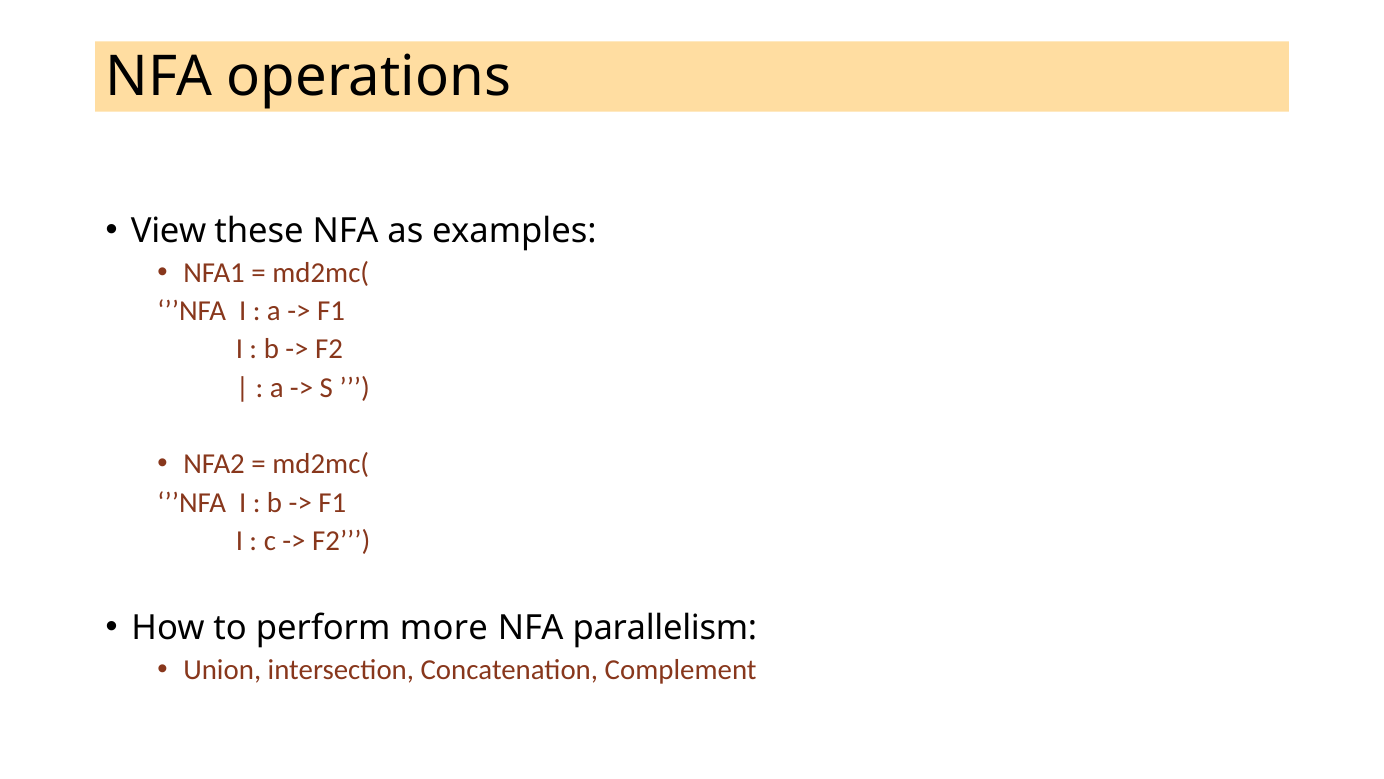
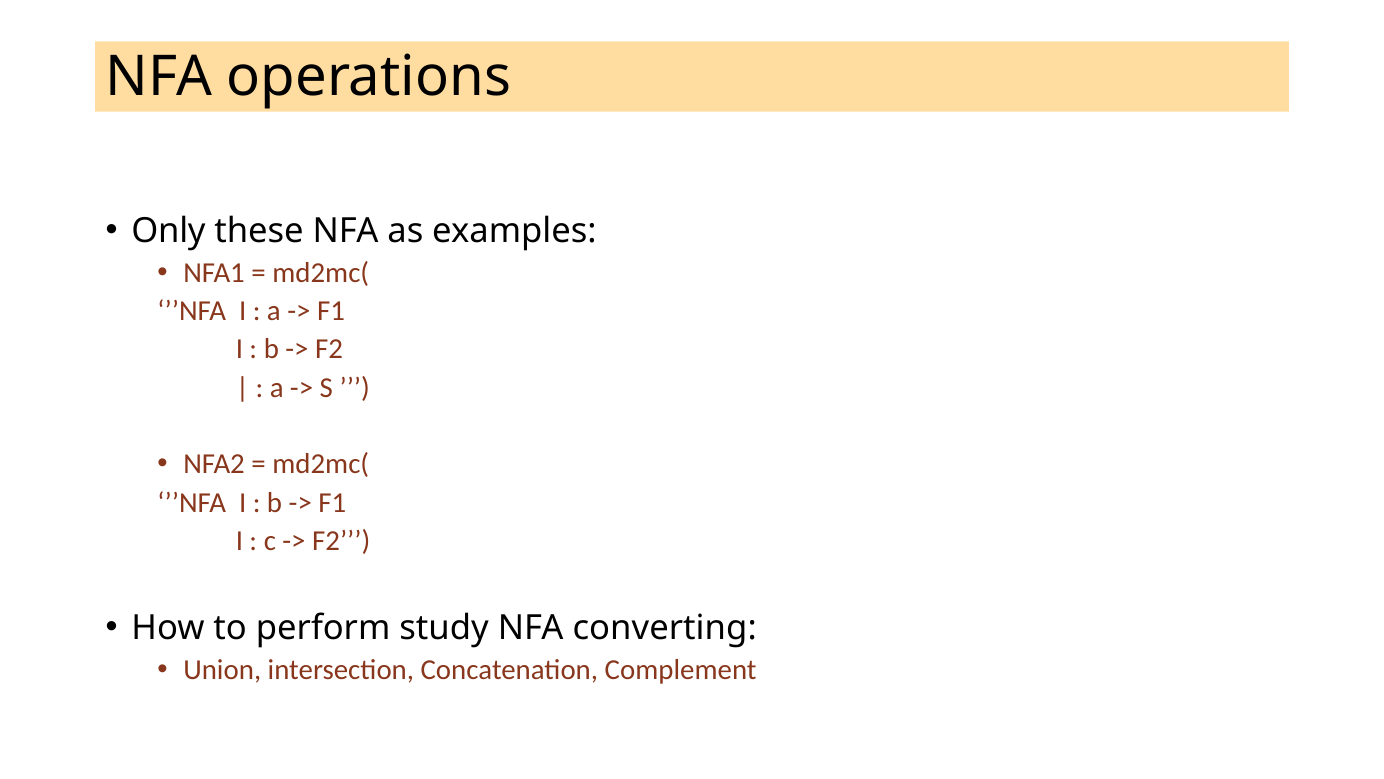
View: View -> Only
more: more -> study
parallelism: parallelism -> converting
